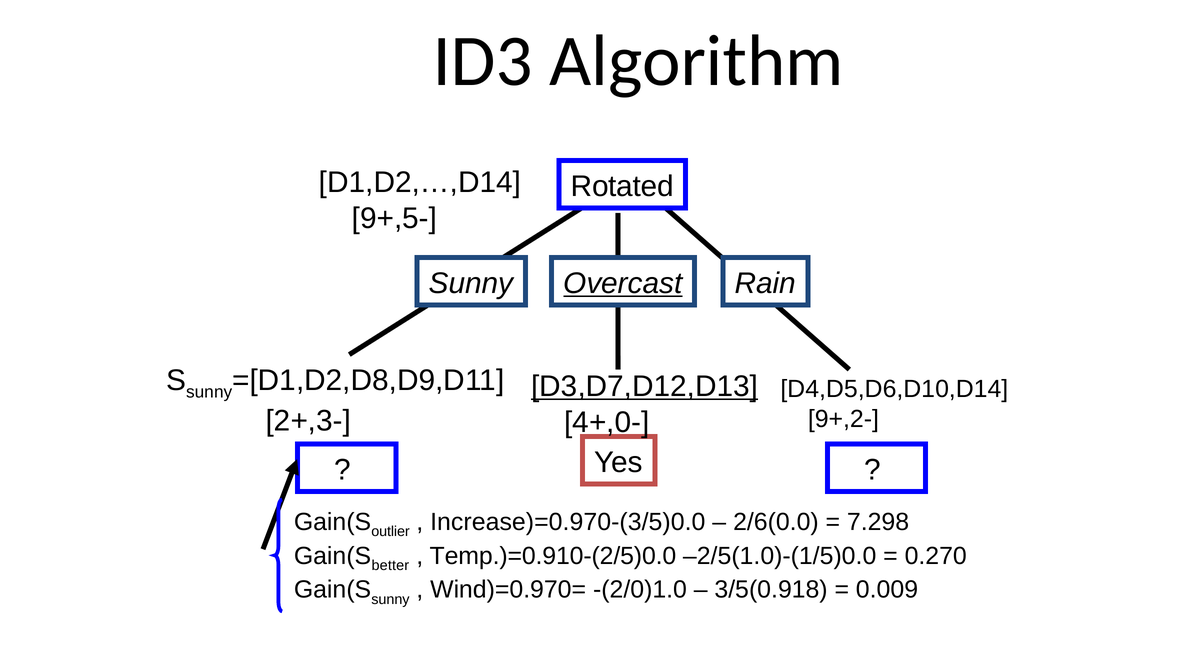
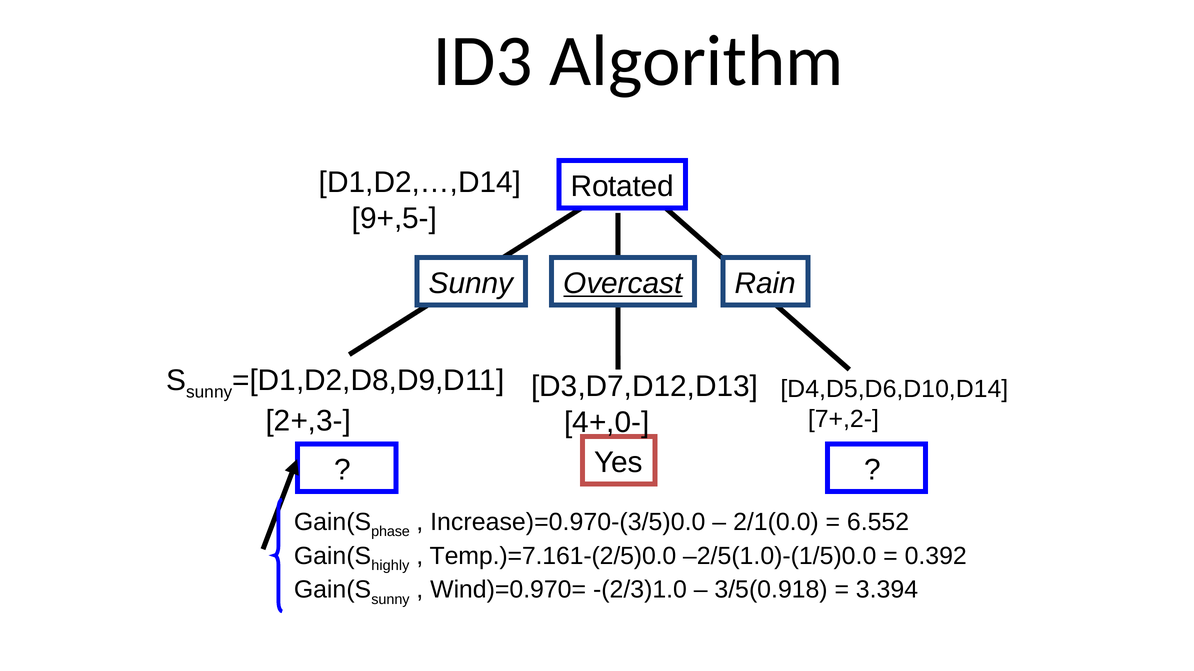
D3,D7,D12,D13 underline: present -> none
9+,2-: 9+,2- -> 7+,2-
outlier: outlier -> phase
2/6(0.0: 2/6(0.0 -> 2/1(0.0
7.298: 7.298 -> 6.552
better: better -> highly
Temp.)=0.910-(2/5)0.0: Temp.)=0.910-(2/5)0.0 -> Temp.)=7.161-(2/5)0.0
0.270: 0.270 -> 0.392
-(2/0)1.0: -(2/0)1.0 -> -(2/3)1.0
0.009: 0.009 -> 3.394
